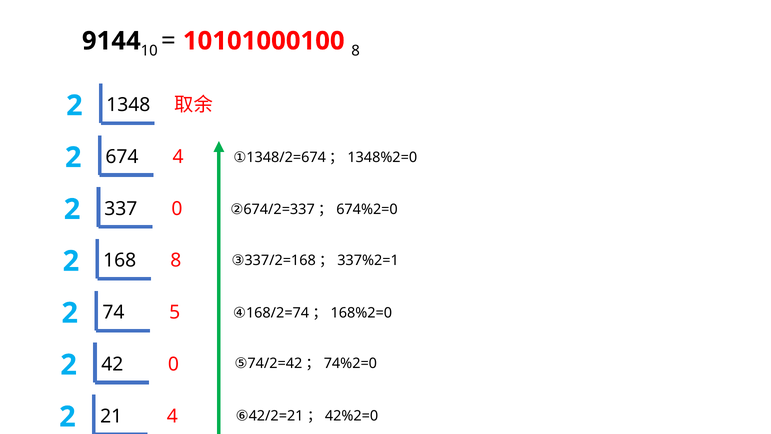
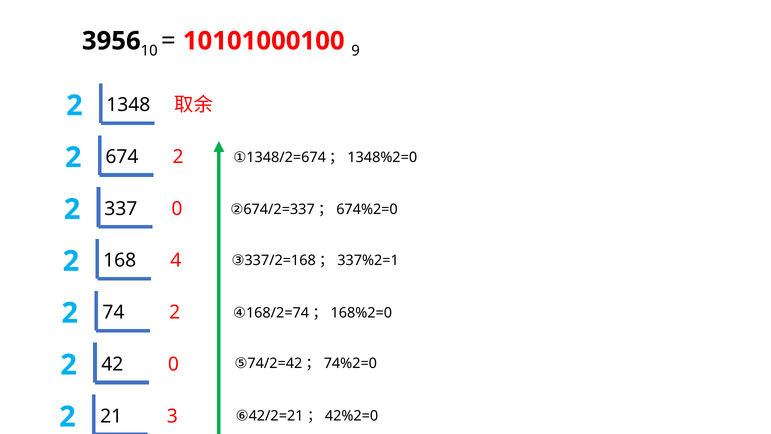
9144: 9144 -> 3956
10101000100 8: 8 -> 9
674 4: 4 -> 2
168 8: 8 -> 4
74 5: 5 -> 2
21 4: 4 -> 3
